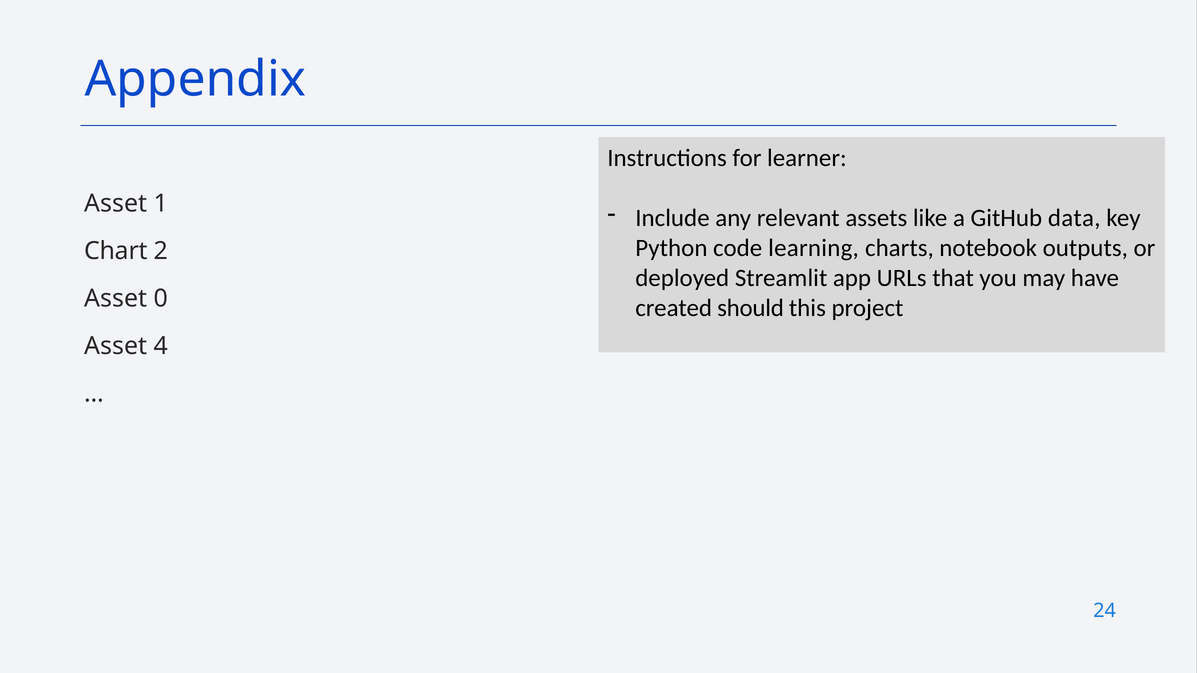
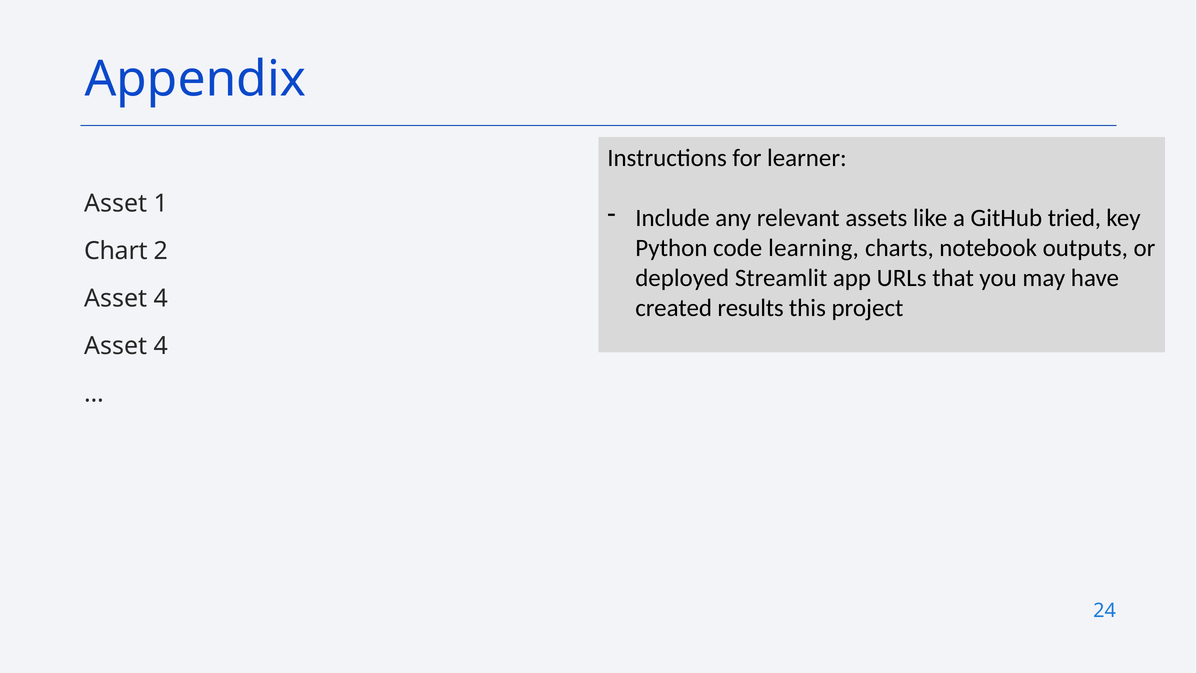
data: data -> tried
0 at (161, 299): 0 -> 4
should: should -> results
